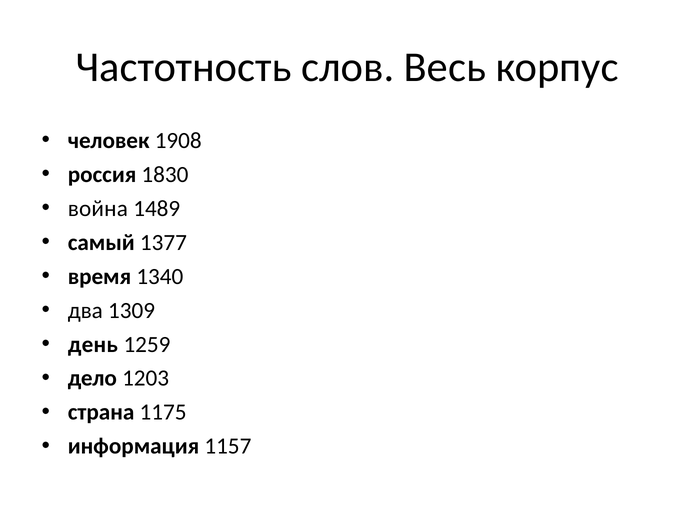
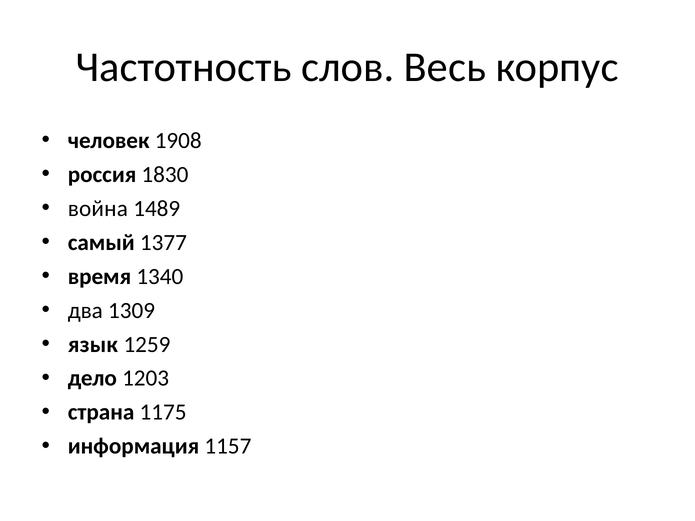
день: день -> язык
